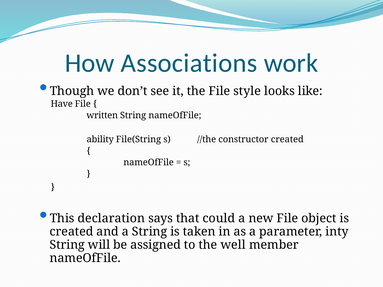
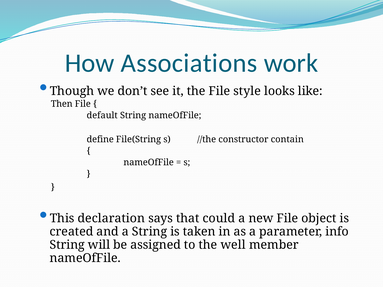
Have: Have -> Then
written: written -> default
ability: ability -> define
constructor created: created -> contain
inty: inty -> info
